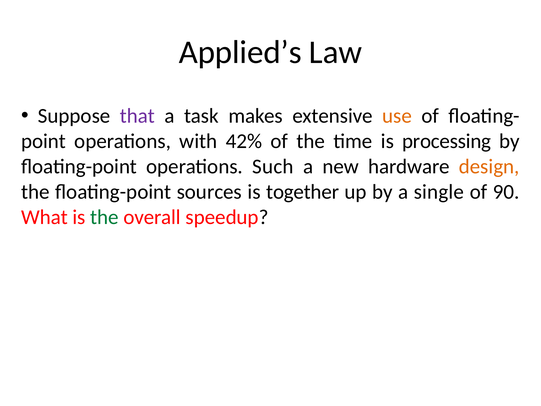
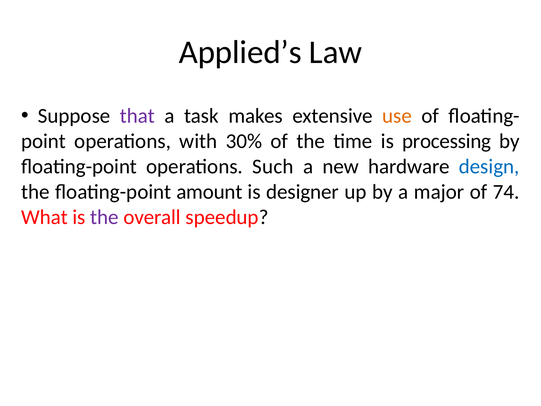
42%: 42% -> 30%
design colour: orange -> blue
sources: sources -> amount
together: together -> designer
single: single -> major
90: 90 -> 74
the at (104, 217) colour: green -> purple
